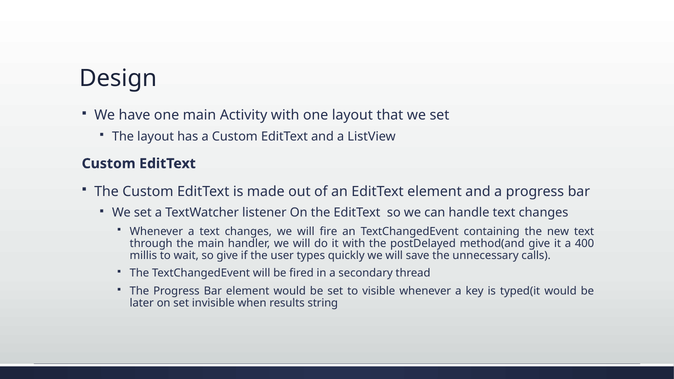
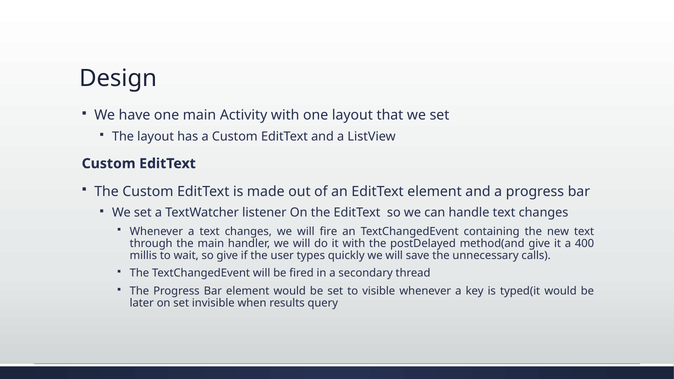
string: string -> query
